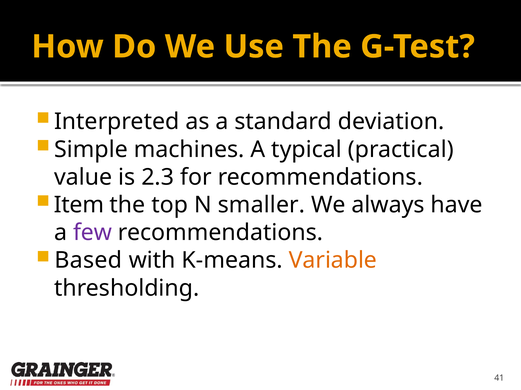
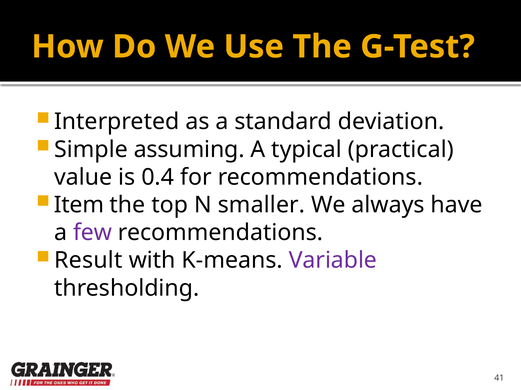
machines: machines -> assuming
2.3: 2.3 -> 0.4
Based: Based -> Result
Variable colour: orange -> purple
